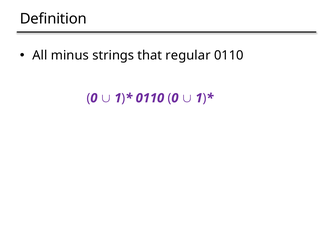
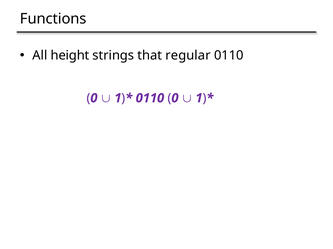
Definition: Definition -> Functions
minus: minus -> height
